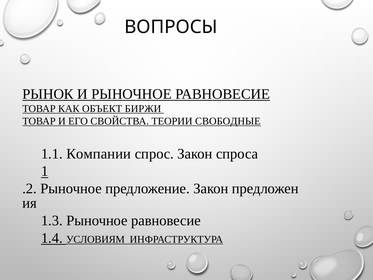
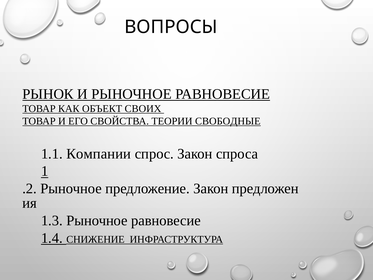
БИРЖИ: БИРЖИ -> СВОИХ
УСЛОВИЯМ: УСЛОВИЯМ -> СНИЖЕНИЕ
